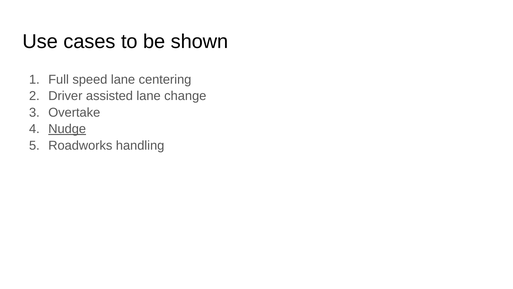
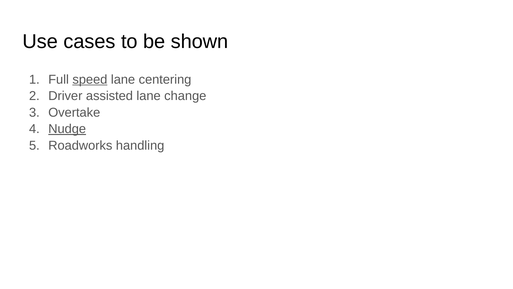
speed underline: none -> present
